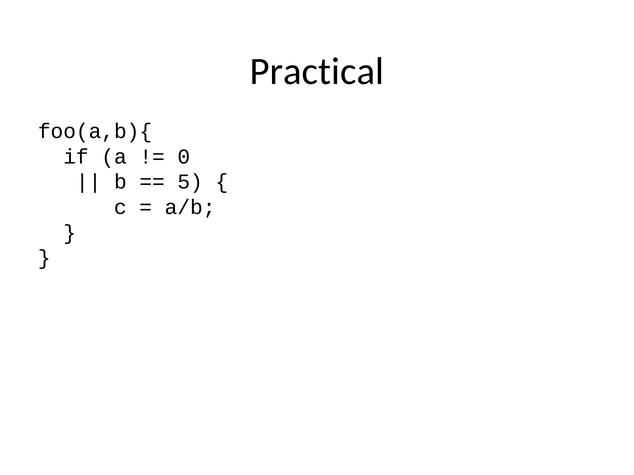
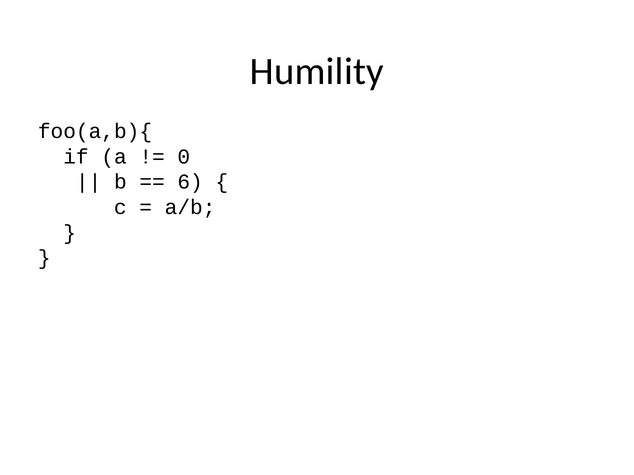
Practical: Practical -> Humility
5: 5 -> 6
